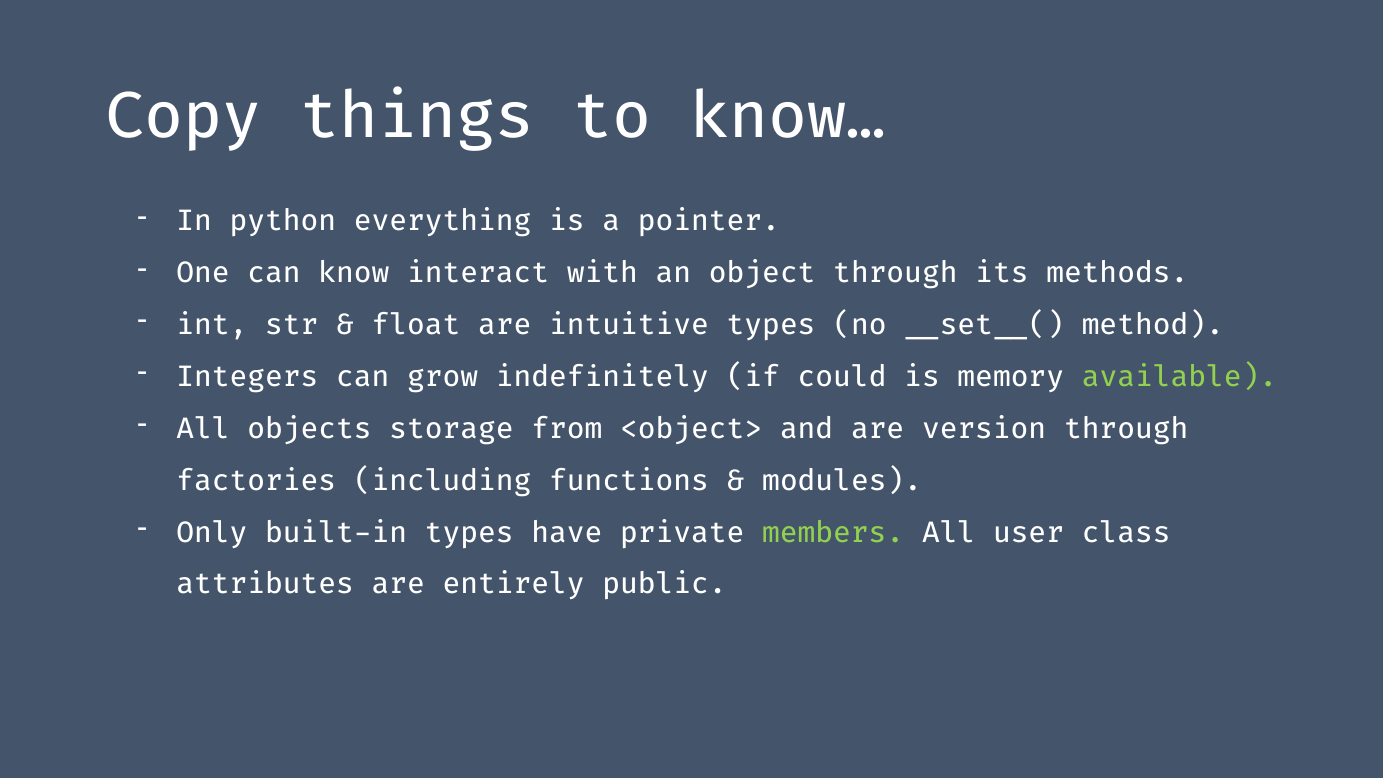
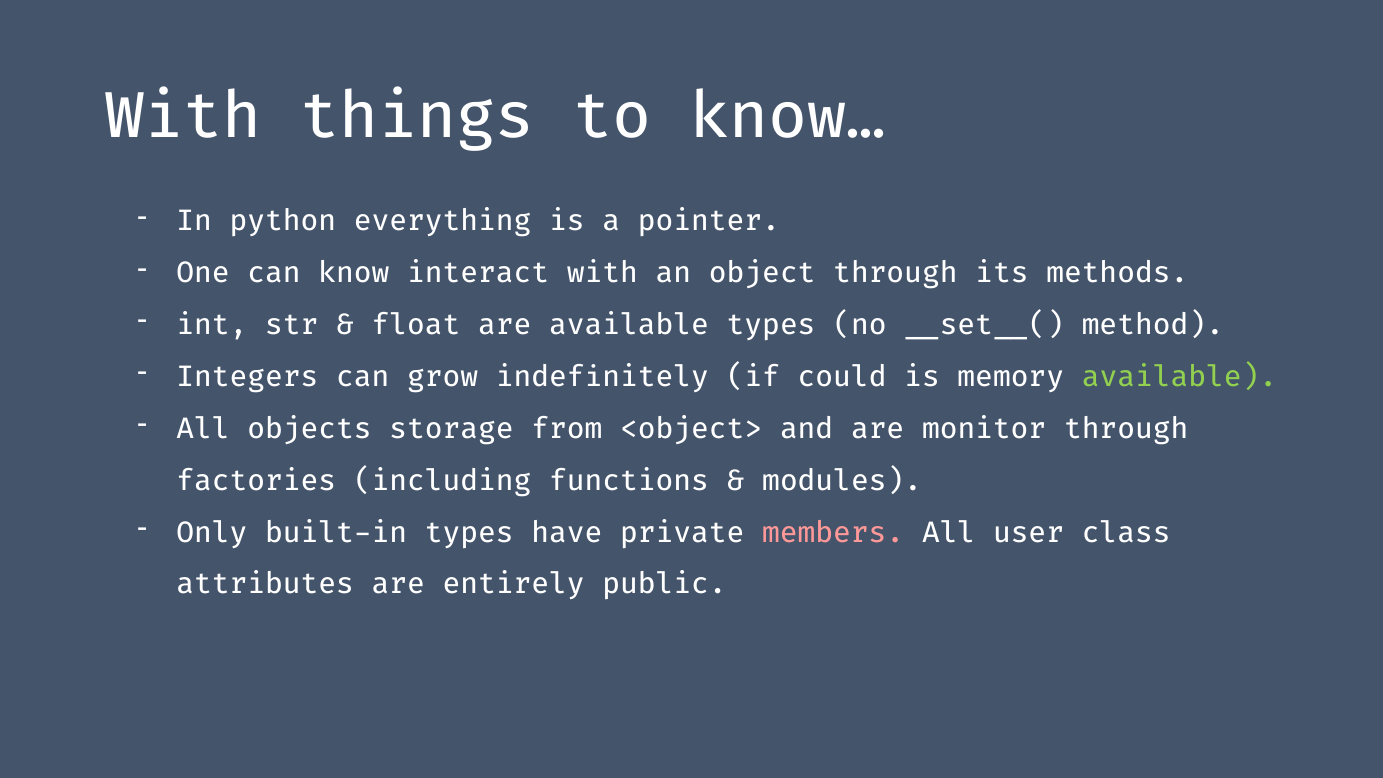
Copy at (183, 116): Copy -> With
are intuitive: intuitive -> available
version: version -> monitor
members colour: light green -> pink
